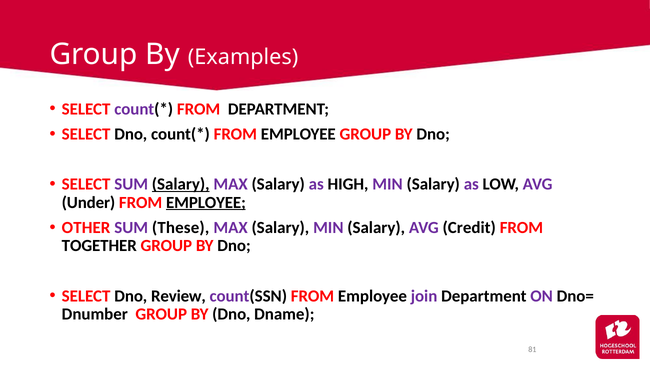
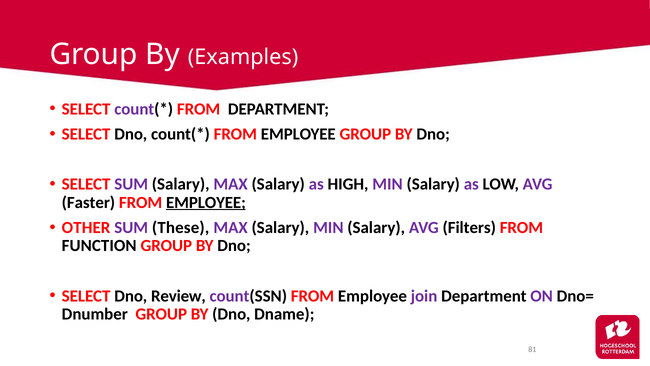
Salary at (181, 184) underline: present -> none
Under: Under -> Faster
Credit: Credit -> Filters
TOGETHER: TOGETHER -> FUNCTION
